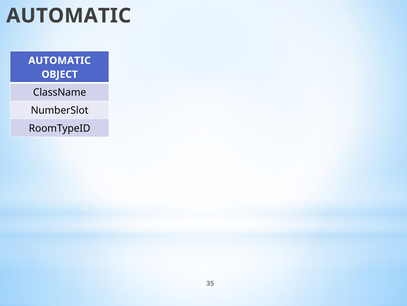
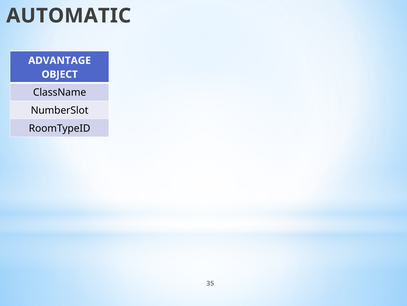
AUTOMATIC at (60, 60): AUTOMATIC -> ADVANTAGE
